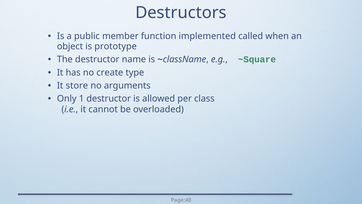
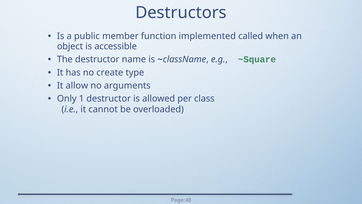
prototype: prototype -> accessible
store: store -> allow
